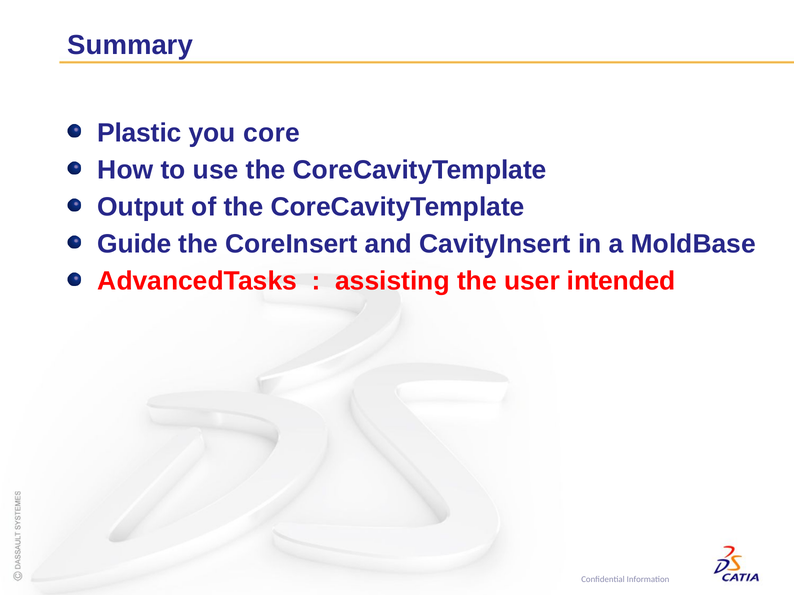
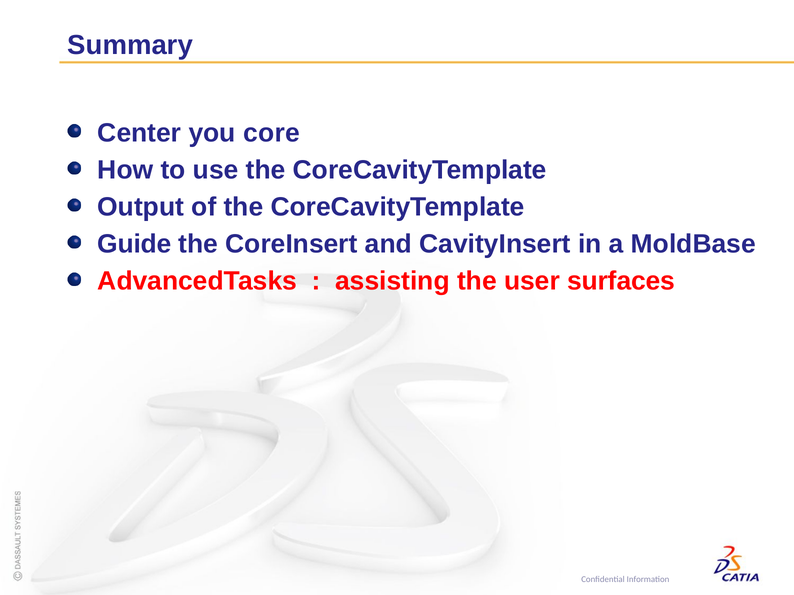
Plastic: Plastic -> Center
intended: intended -> surfaces
